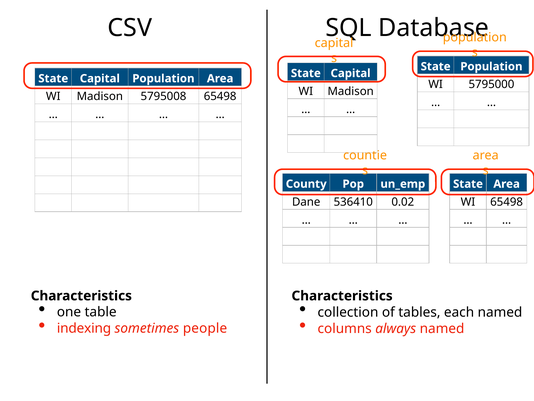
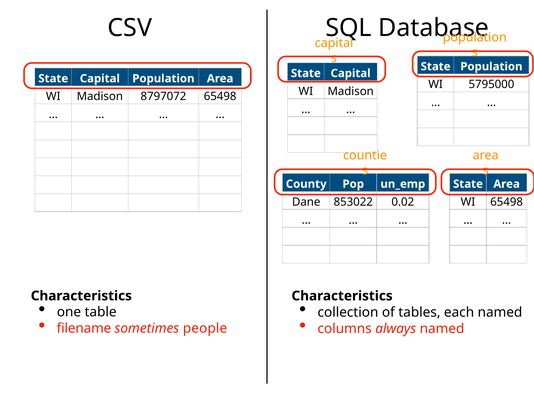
5795008: 5795008 -> 8797072
536410: 536410 -> 853022
indexing: indexing -> filename
